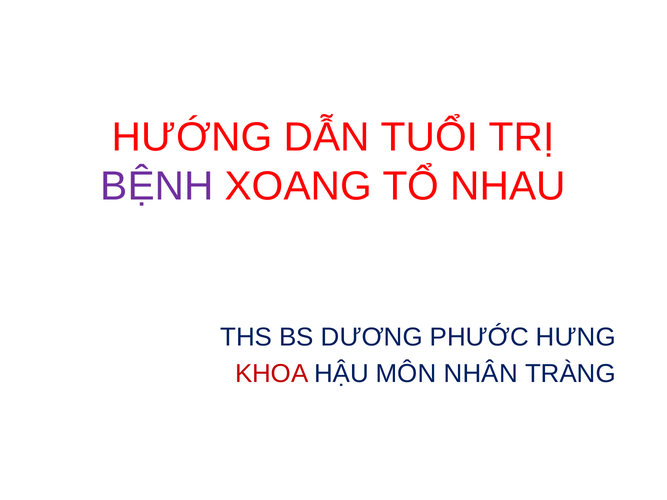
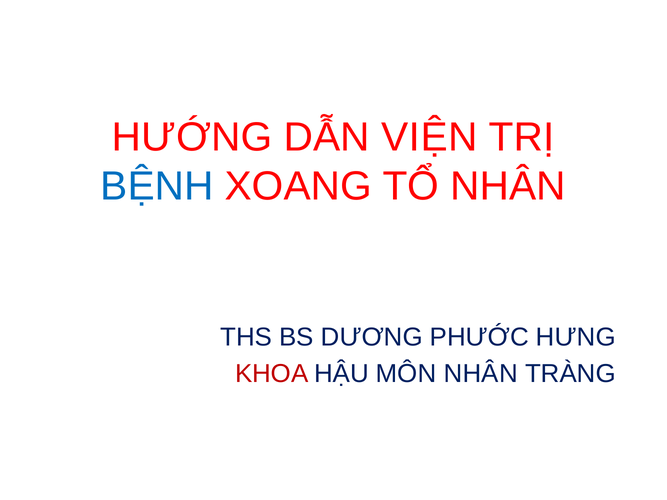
TUỔI: TUỔI -> VIỆN
BỆNH colour: purple -> blue
TỔ NHAU: NHAU -> NHÂN
